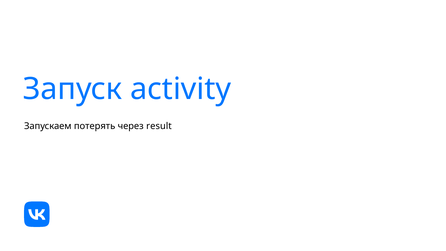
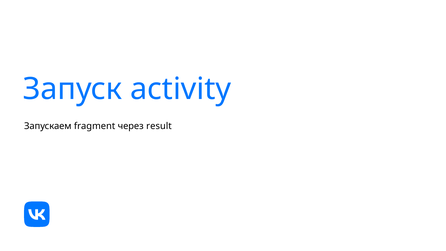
потерять: потерять -> fragment
